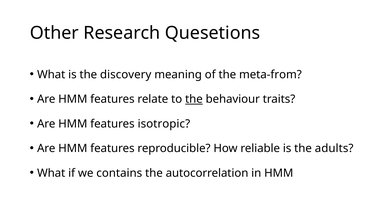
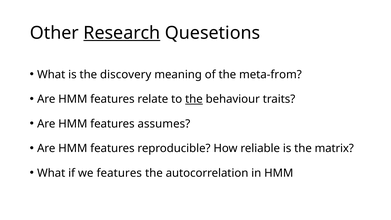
Research underline: none -> present
isotropic: isotropic -> assumes
adults: adults -> matrix
we contains: contains -> features
